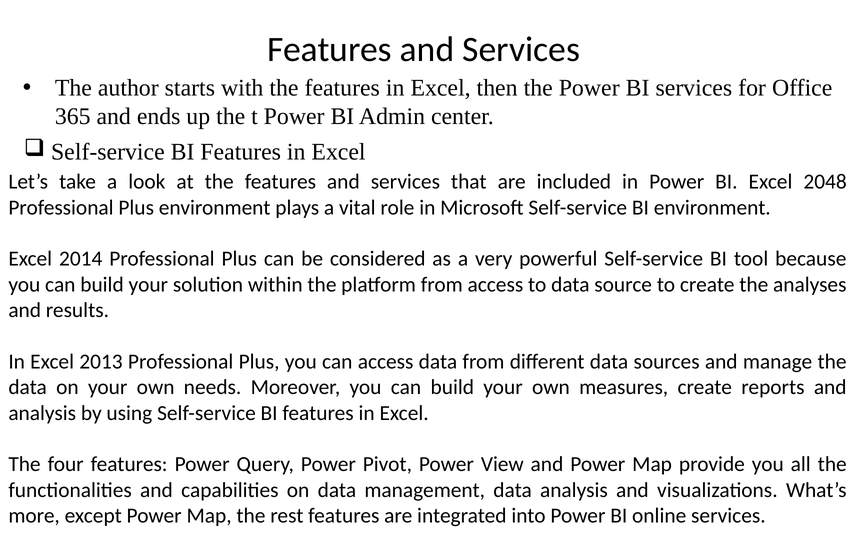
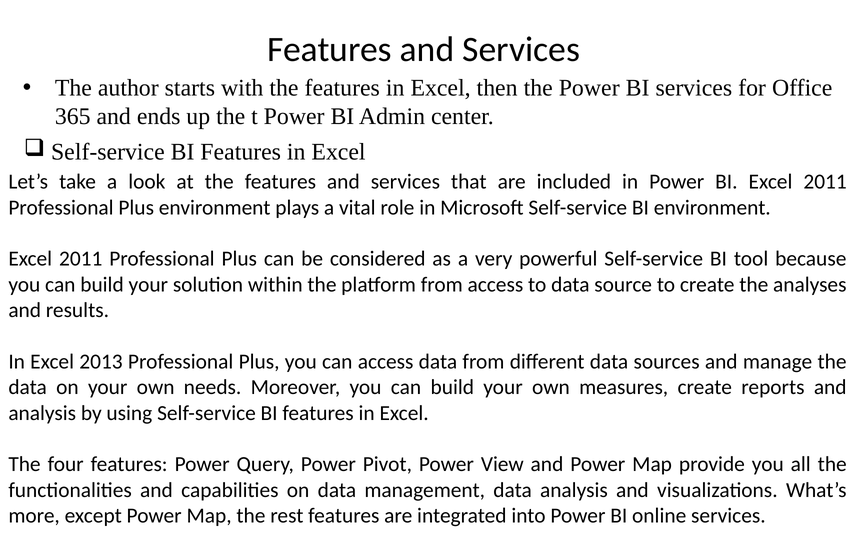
BI Excel 2048: 2048 -> 2011
2014 at (81, 259): 2014 -> 2011
